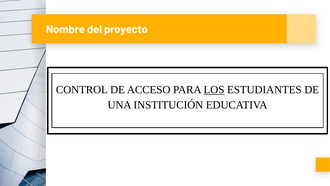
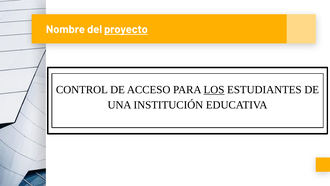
proyecto underline: none -> present
